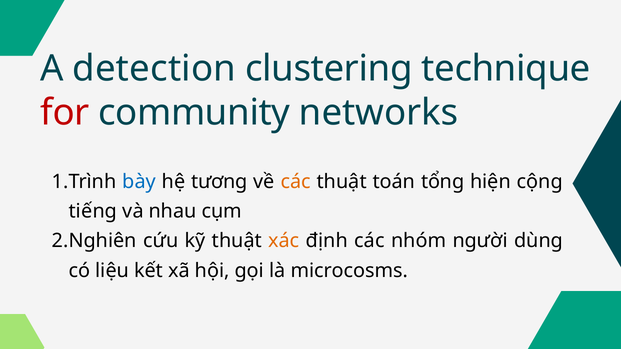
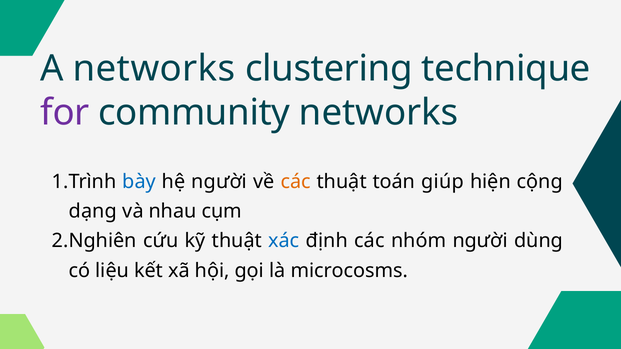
A detection: detection -> networks
for colour: red -> purple
hệ tương: tương -> người
tổng: tổng -> giúp
tiếng: tiếng -> dạng
xác colour: orange -> blue
